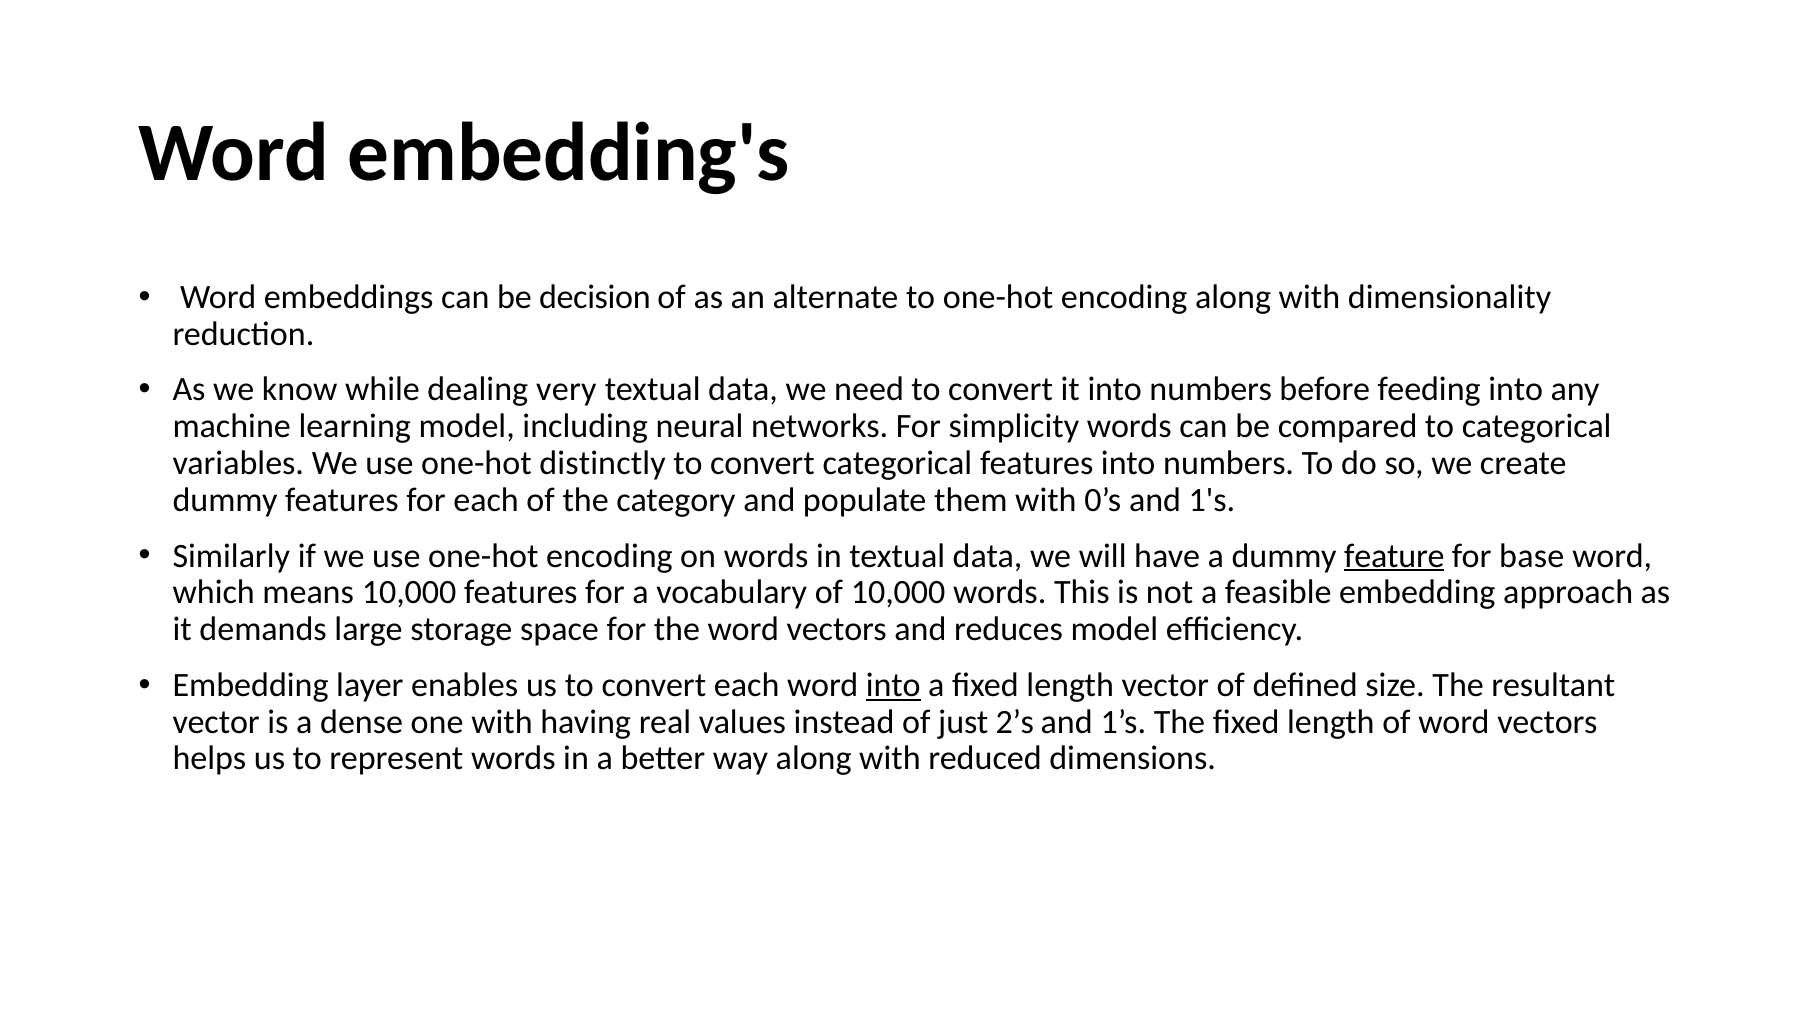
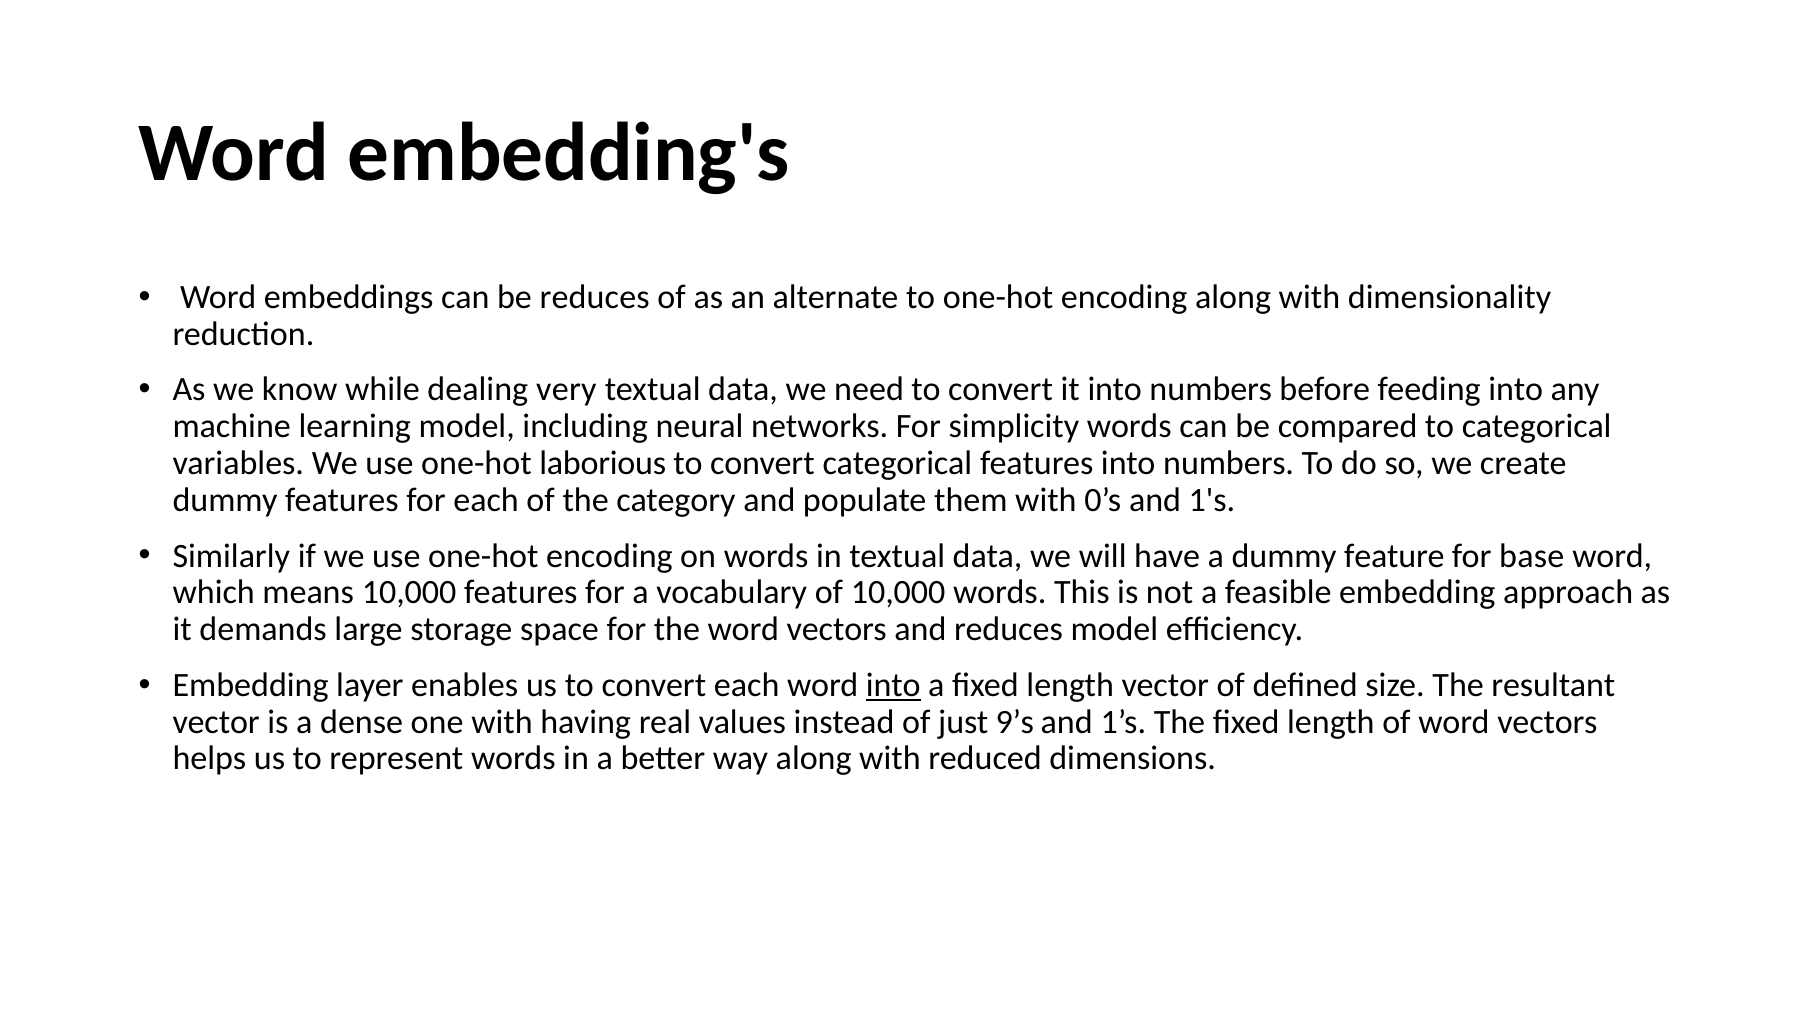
be decision: decision -> reduces
distinctly: distinctly -> laborious
feature underline: present -> none
2’s: 2’s -> 9’s
